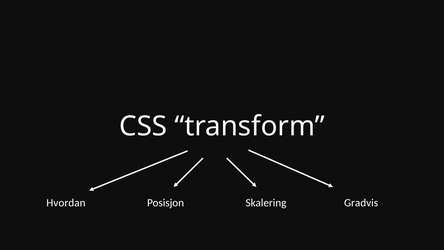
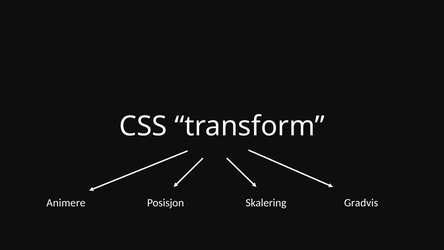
Hvordan: Hvordan -> Animere
